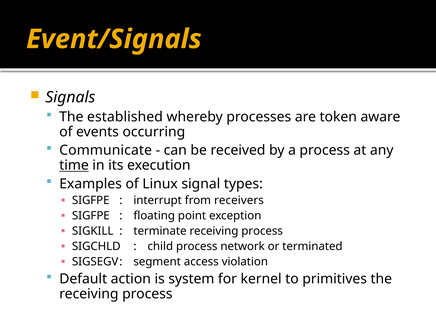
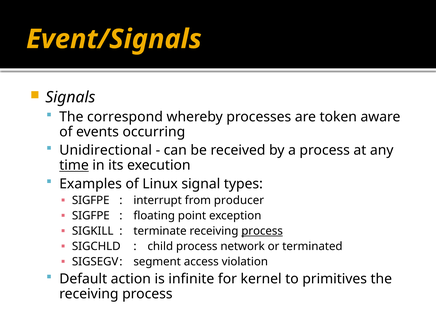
established: established -> correspond
Communicate: Communicate -> Unidirectional
receivers: receivers -> producer
process at (262, 231) underline: none -> present
system: system -> infinite
